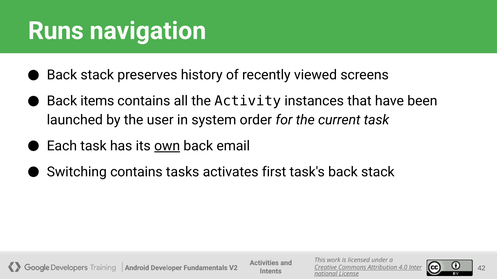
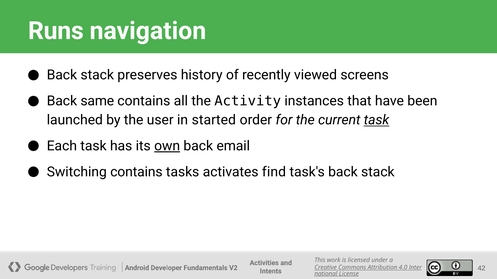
items: items -> same
system: system -> started
task at (377, 120) underline: none -> present
first: first -> find
